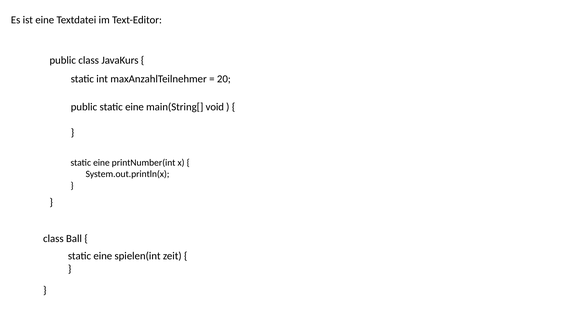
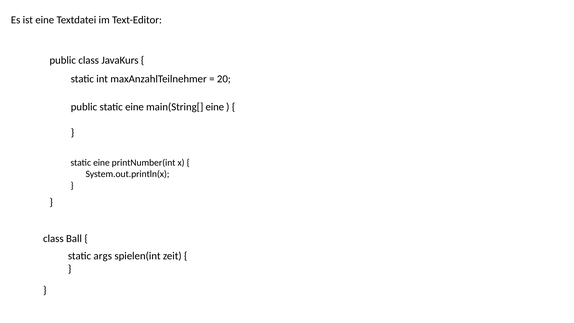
main(String[ void: void -> eine
eine at (103, 256): eine -> args
